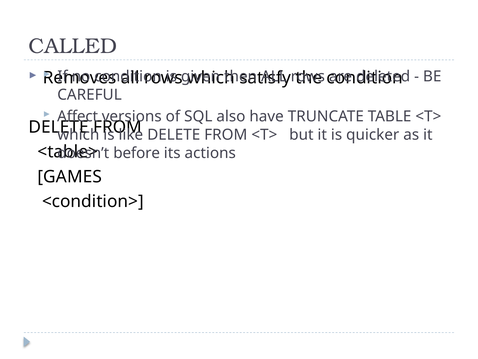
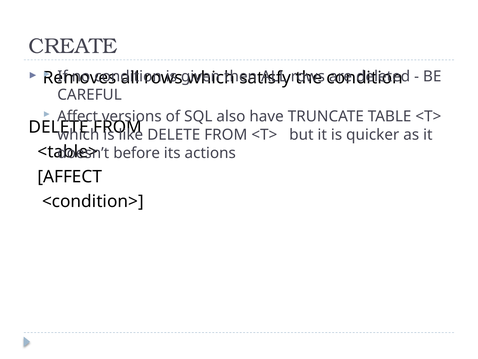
CALLED: CALLED -> CREATE
GAMES at (70, 176): GAMES -> AFFECT
